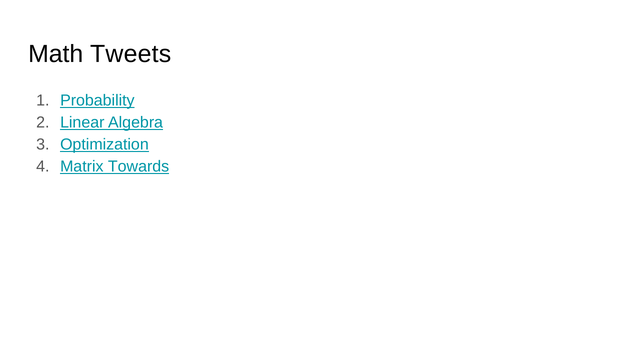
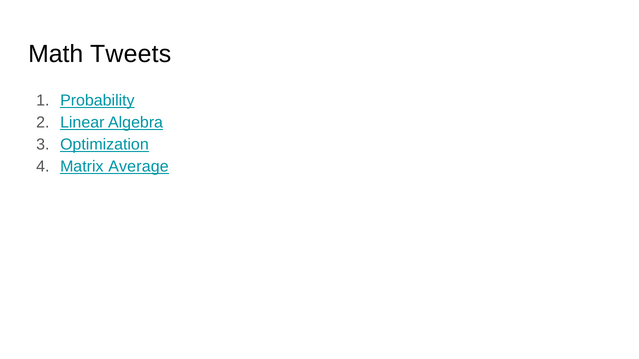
Towards: Towards -> Average
